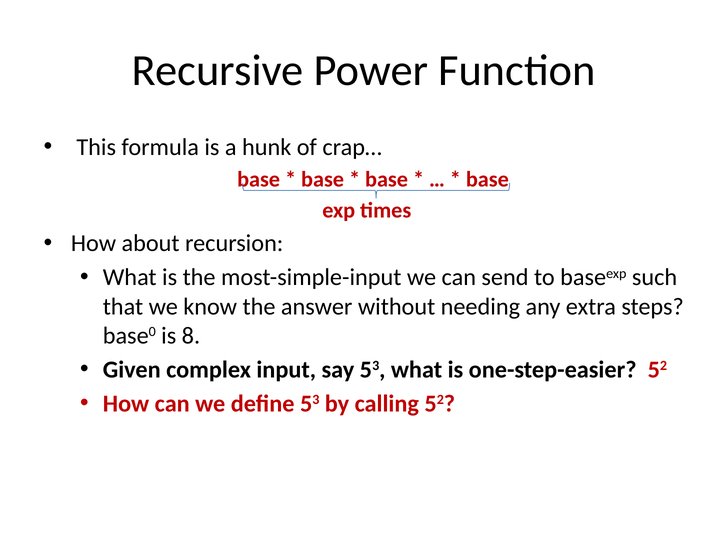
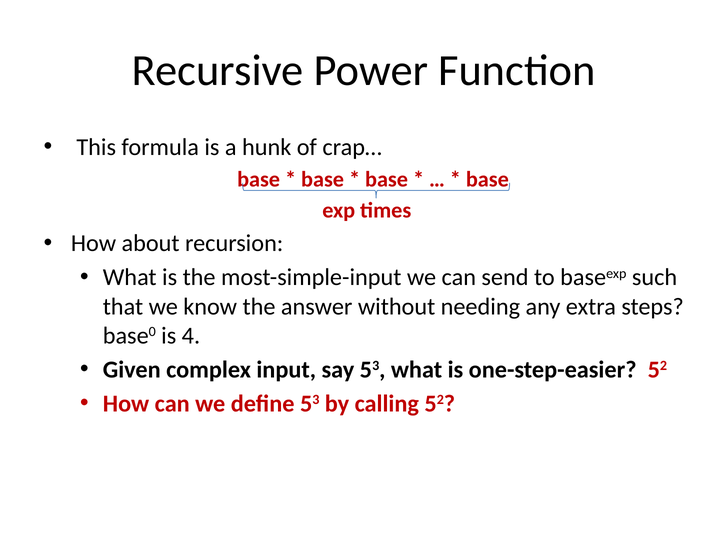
8: 8 -> 4
